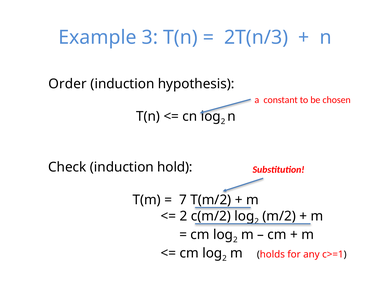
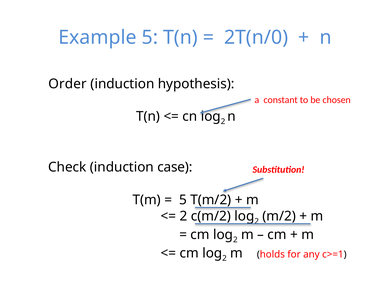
Example 3: 3 -> 5
2T(n/3: 2T(n/3 -> 2T(n/0
hold: hold -> case
7 at (183, 199): 7 -> 5
